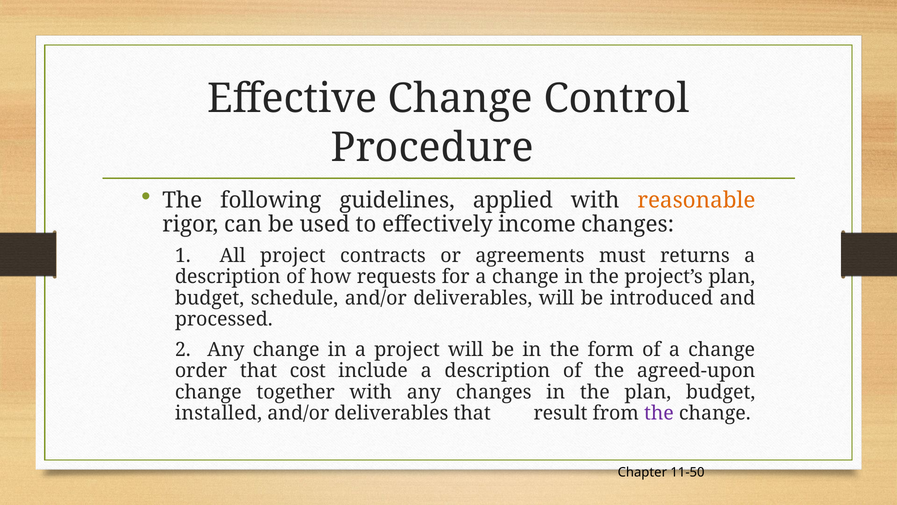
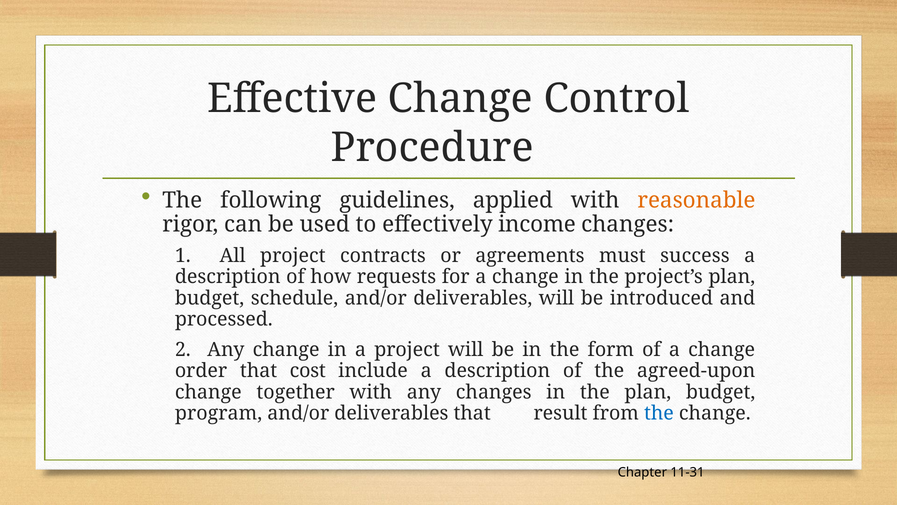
returns: returns -> success
installed: installed -> program
the at (659, 413) colour: purple -> blue
11-50: 11-50 -> 11-31
